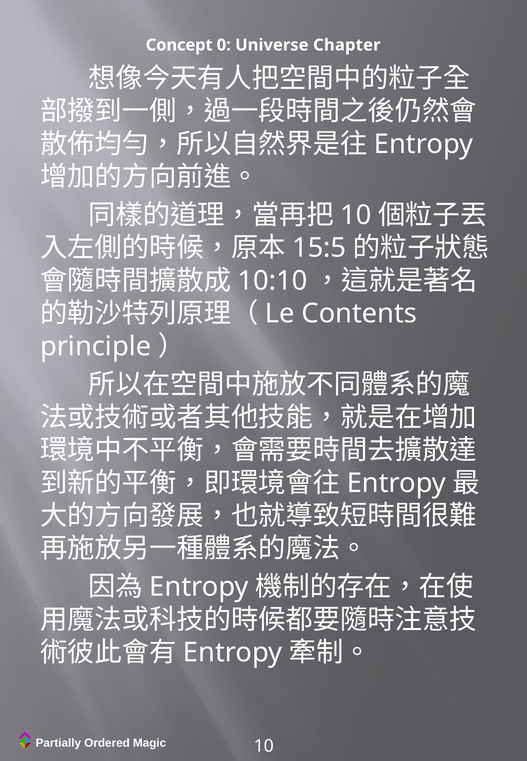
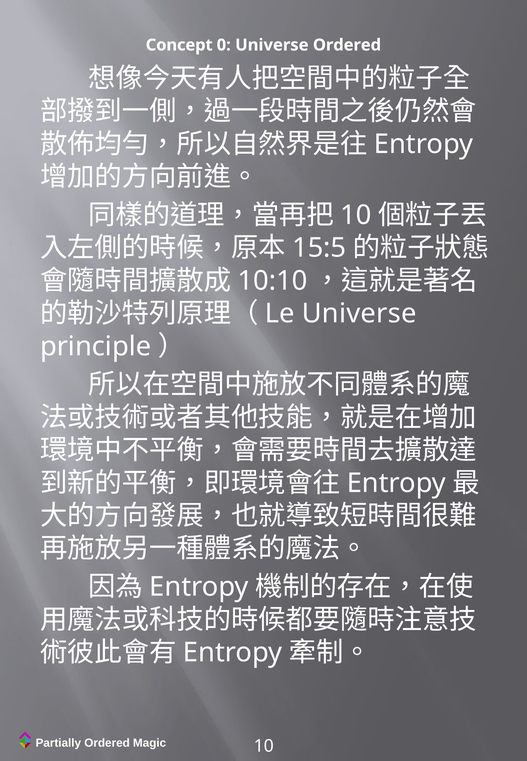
Universe Chapter: Chapter -> Ordered
Contents at (359, 314): Contents -> Universe
